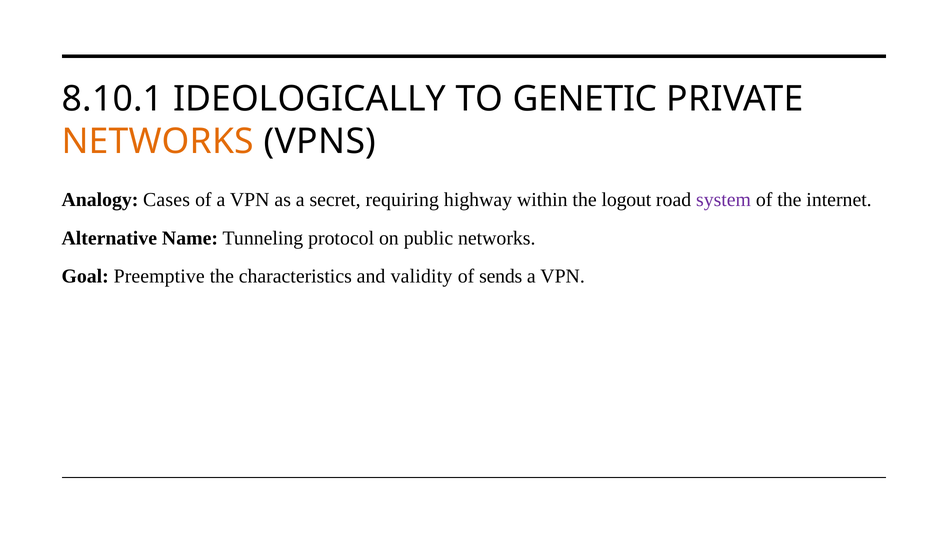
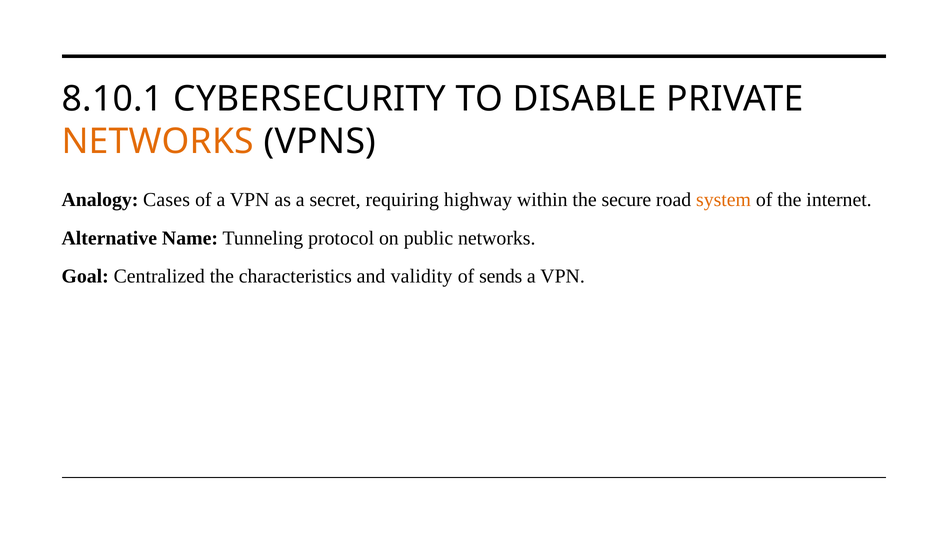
IDEOLOGICALLY: IDEOLOGICALLY -> CYBERSECURITY
GENETIC: GENETIC -> DISABLE
logout: logout -> secure
system colour: purple -> orange
Preemptive: Preemptive -> Centralized
